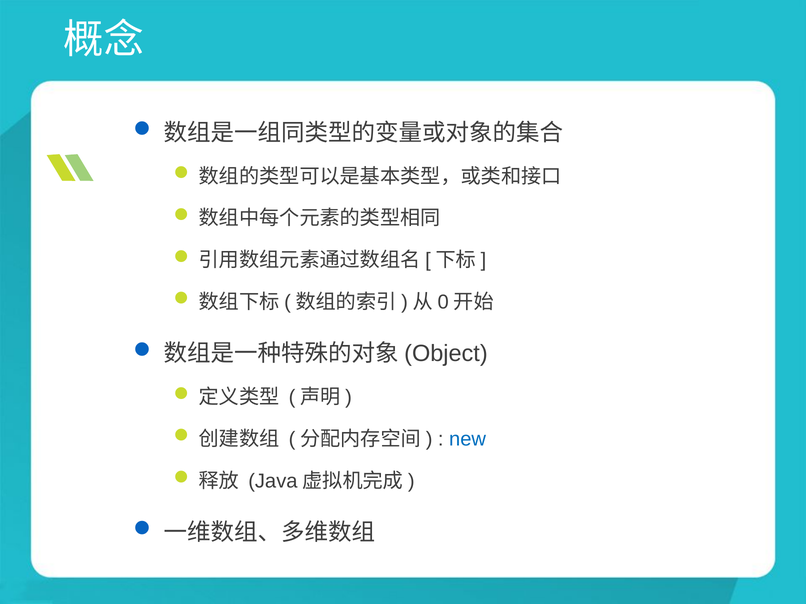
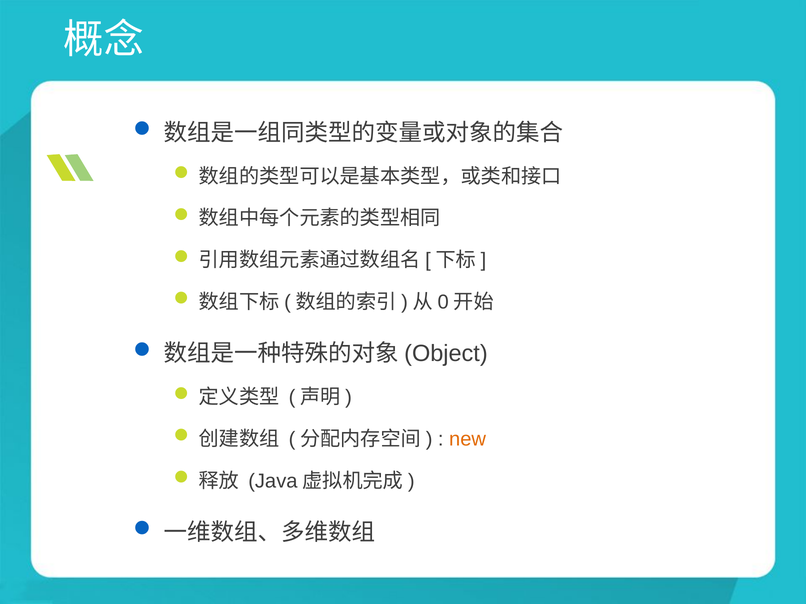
new colour: blue -> orange
